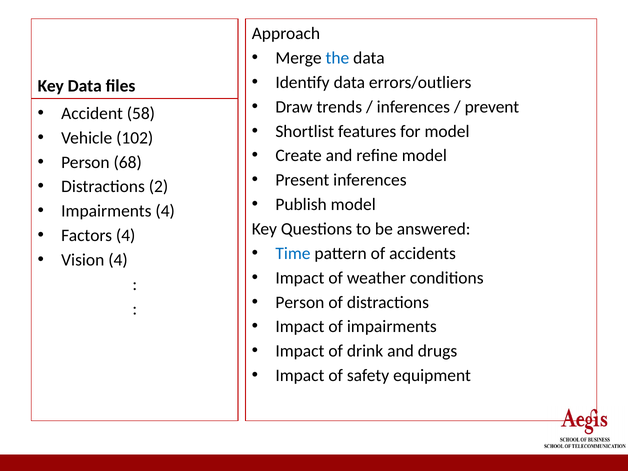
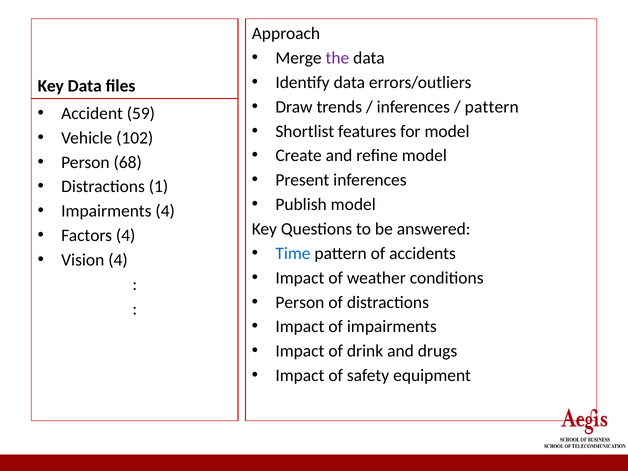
the colour: blue -> purple
prevent at (492, 107): prevent -> pattern
58: 58 -> 59
2: 2 -> 1
